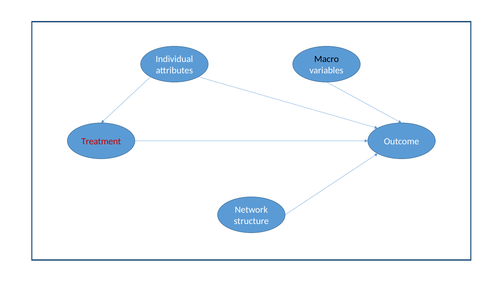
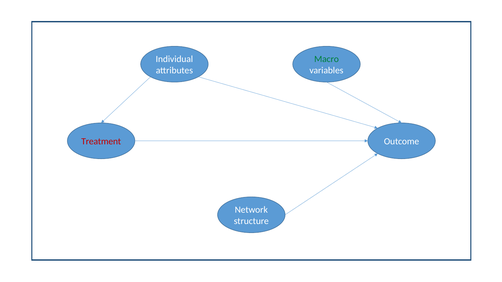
Macro colour: black -> green
